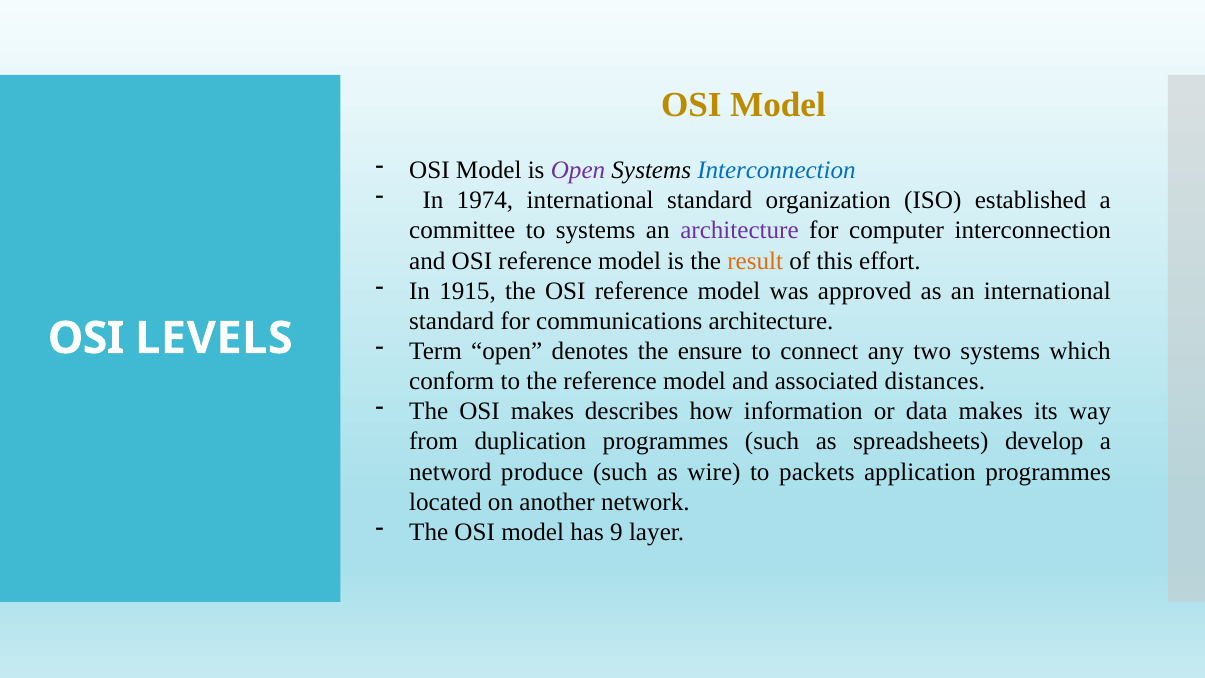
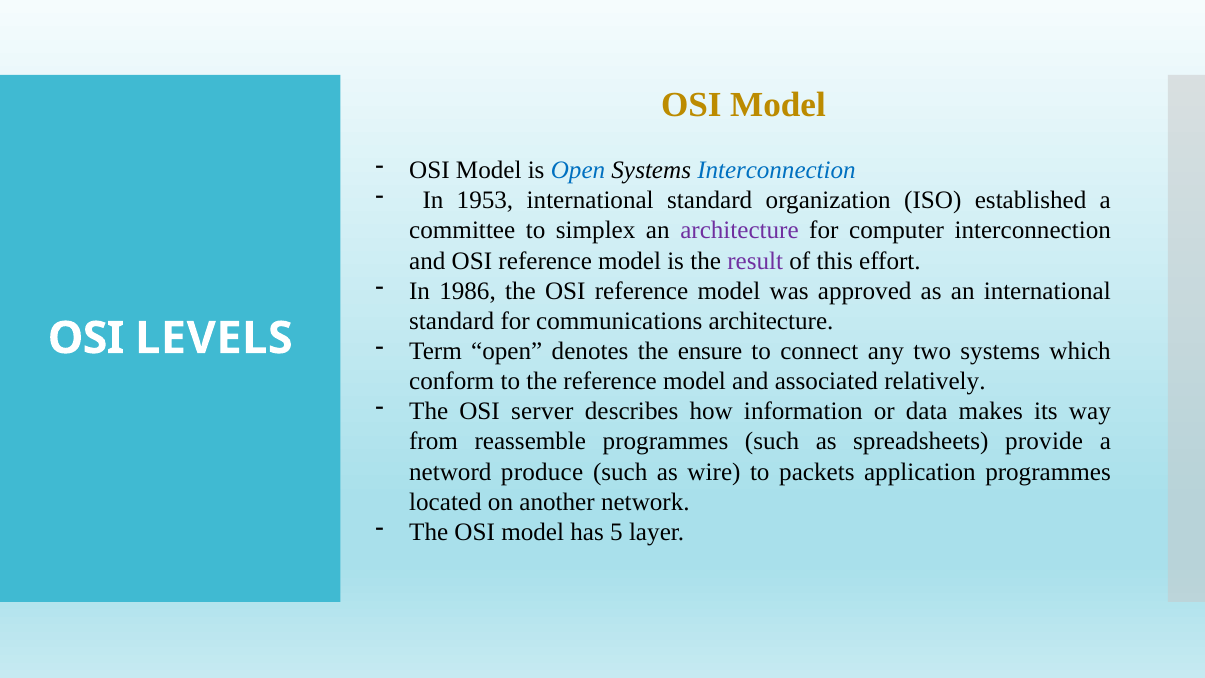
Open at (578, 170) colour: purple -> blue
1974: 1974 -> 1953
to systems: systems -> simplex
result colour: orange -> purple
1915: 1915 -> 1986
distances: distances -> relatively
OSI makes: makes -> server
duplication: duplication -> reassemble
develop: develop -> provide
9: 9 -> 5
